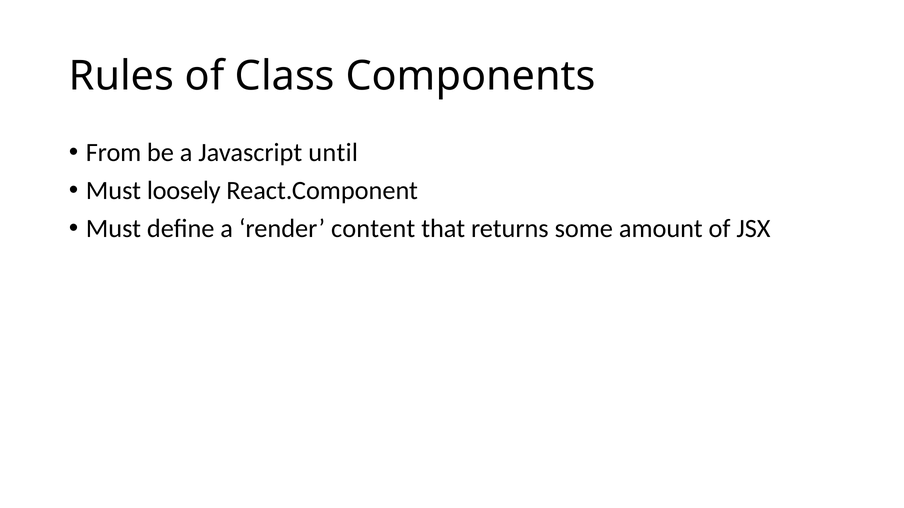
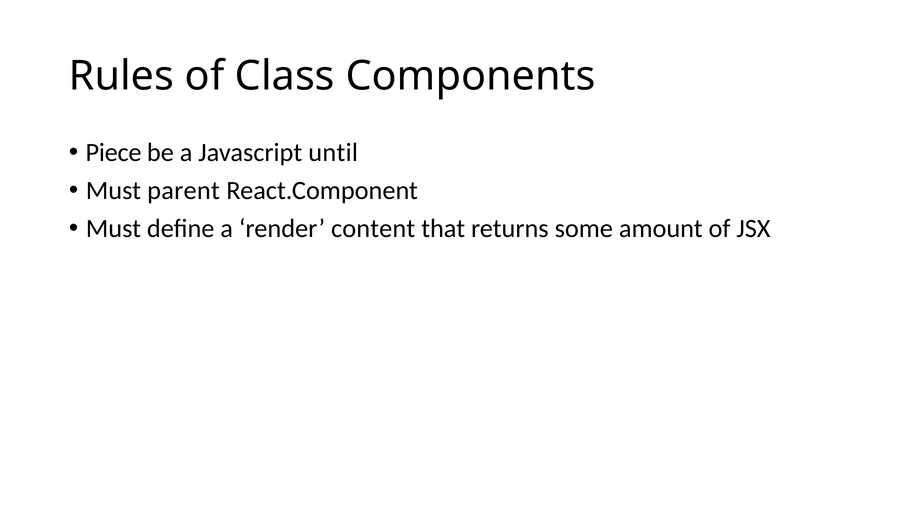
From: From -> Piece
loosely: loosely -> parent
